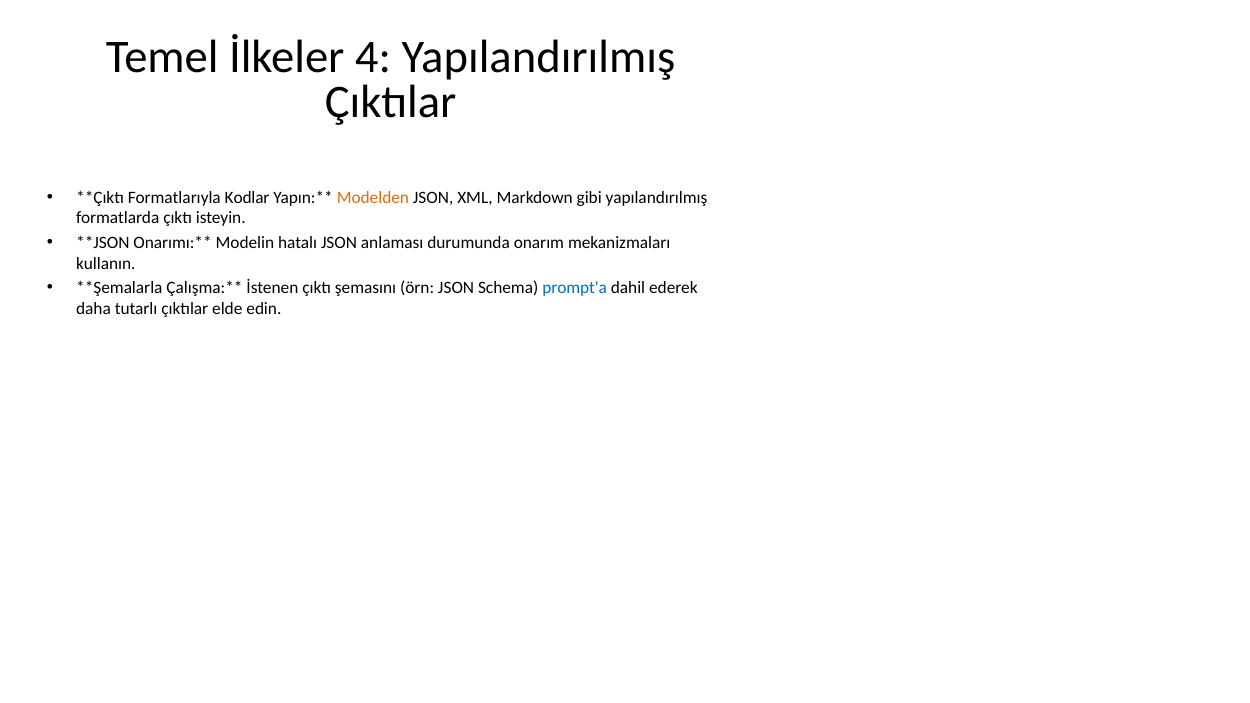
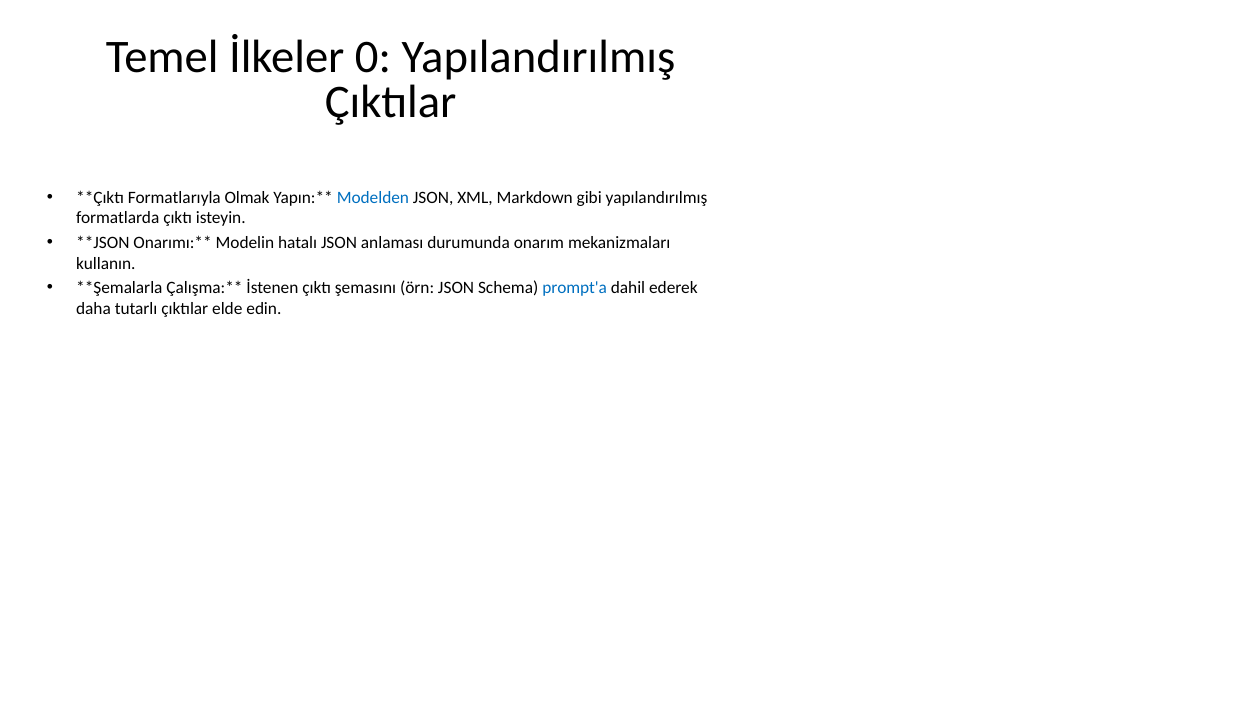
4: 4 -> 0
Kodlar: Kodlar -> Olmak
Modelden colour: orange -> blue
